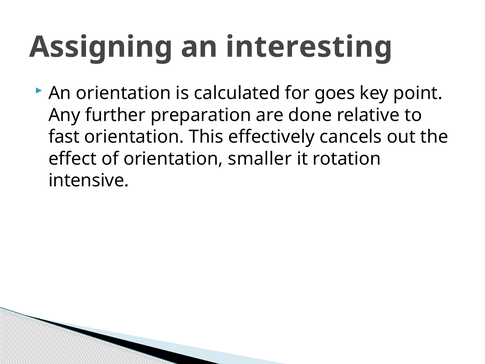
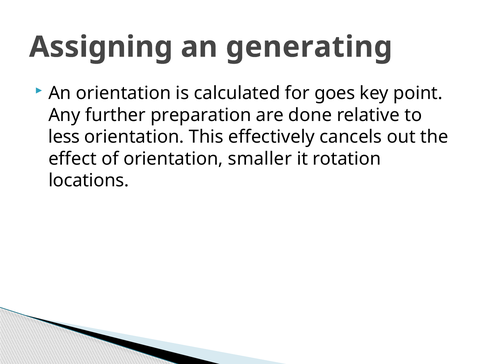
interesting: interesting -> generating
fast: fast -> less
intensive: intensive -> locations
